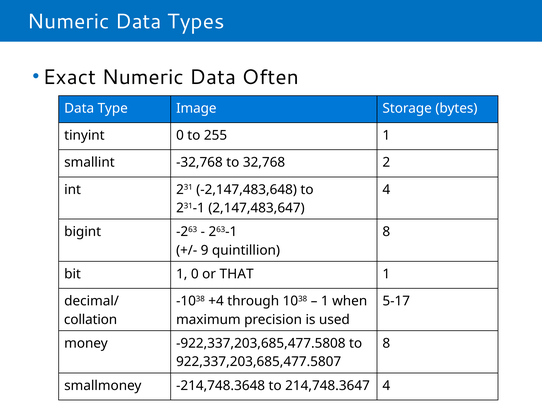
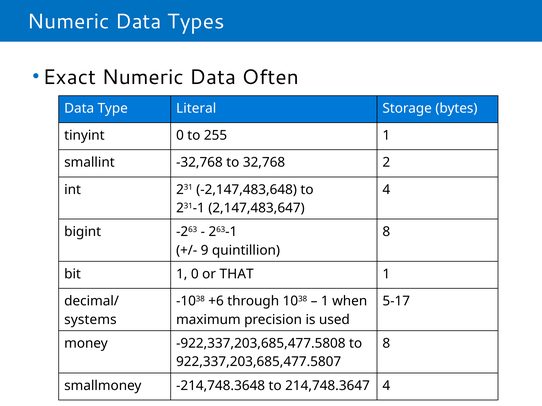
Image: Image -> Literal
+4: +4 -> +6
collation: collation -> systems
